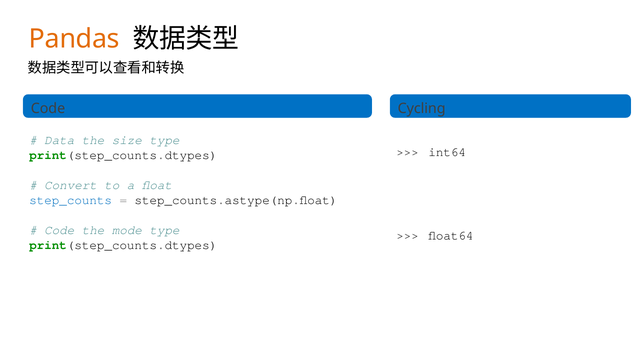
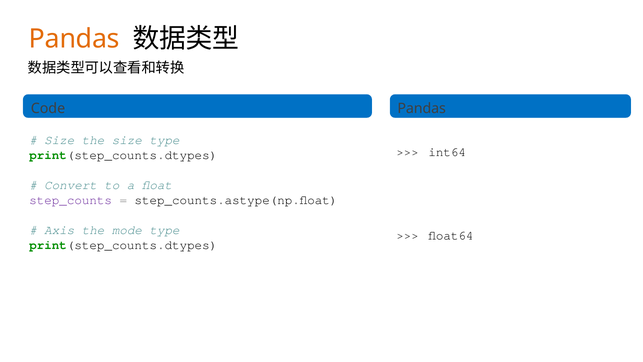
Cycling at (422, 108): Cycling -> Pandas
Data at (59, 140): Data -> Size
step_counts colour: blue -> purple
Code at (59, 230): Code -> Axis
